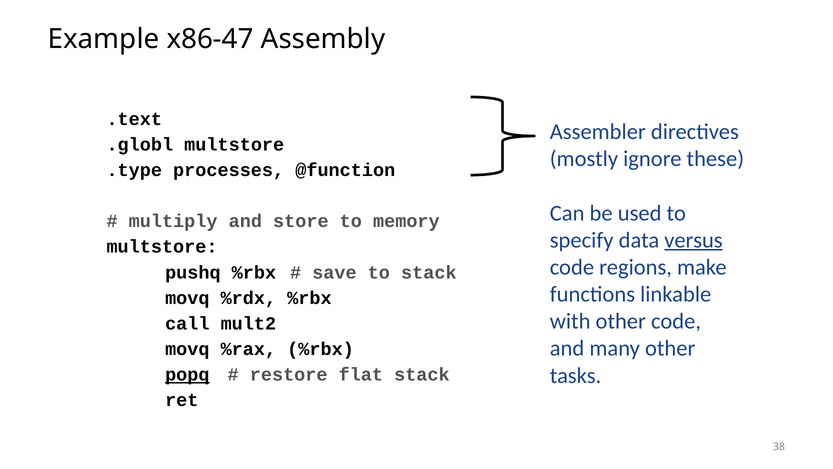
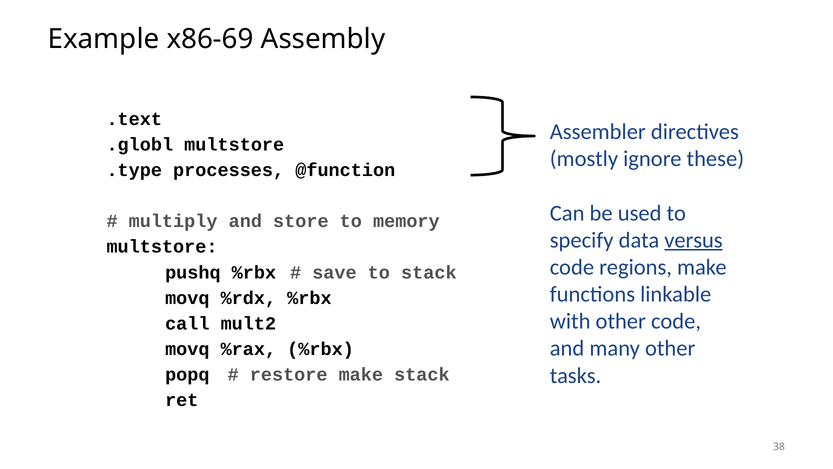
x86-47: x86-47 -> x86-69
popq underline: present -> none
restore flat: flat -> make
